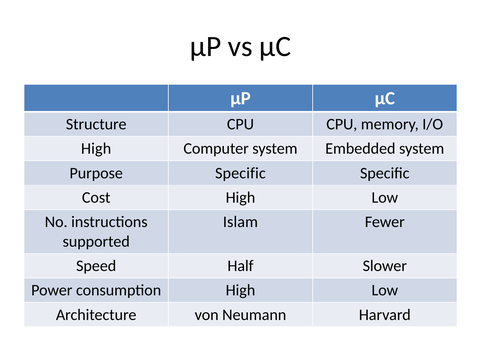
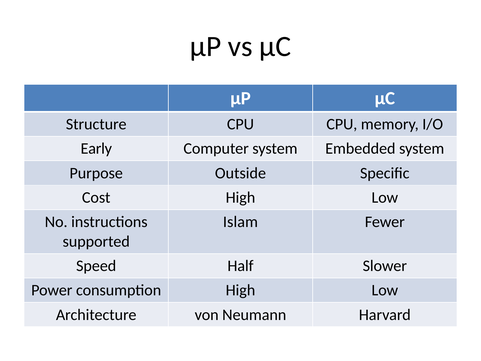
High at (96, 149): High -> Early
Purpose Specific: Specific -> Outside
